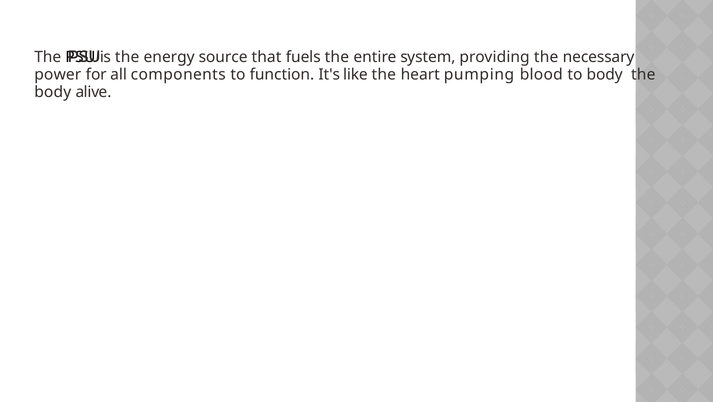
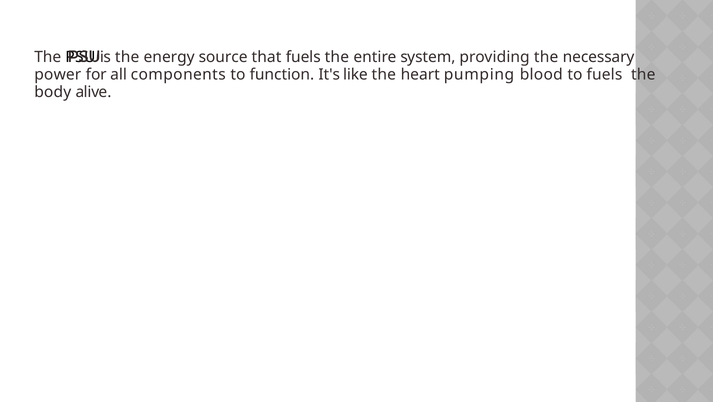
to body: body -> fuels
